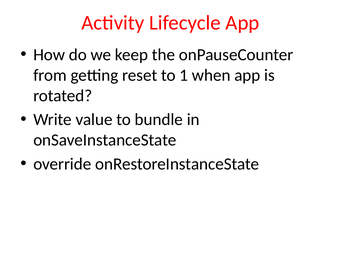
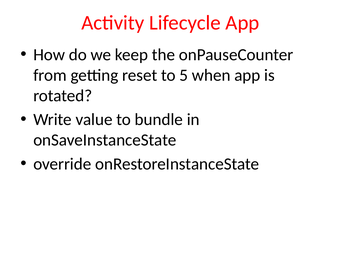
1: 1 -> 5
